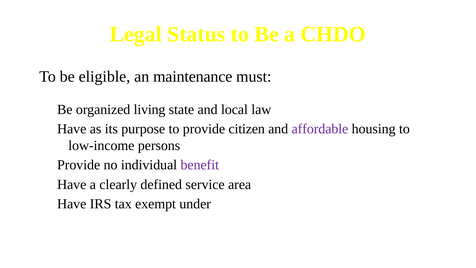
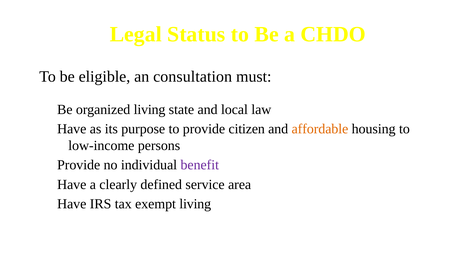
maintenance: maintenance -> consultation
affordable colour: purple -> orange
exempt under: under -> living
